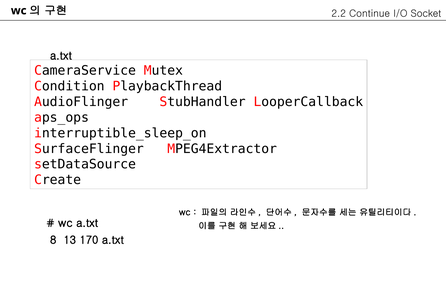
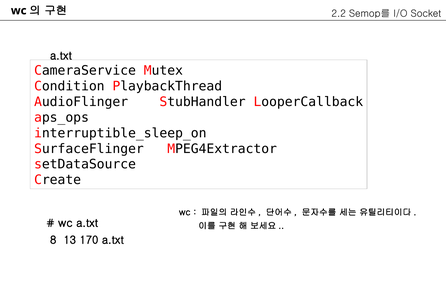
Continue: Continue -> Semop를
